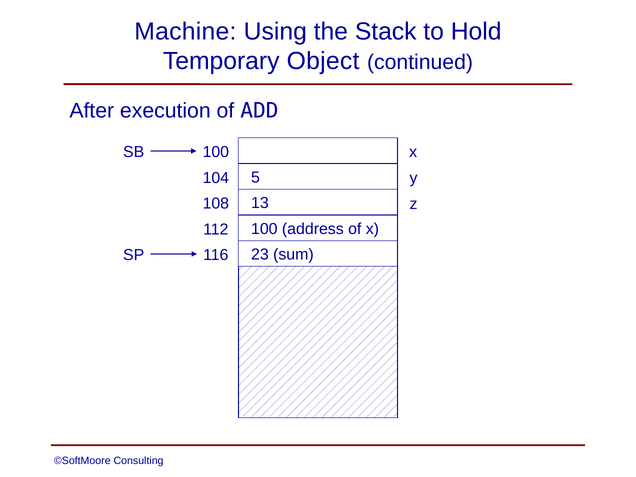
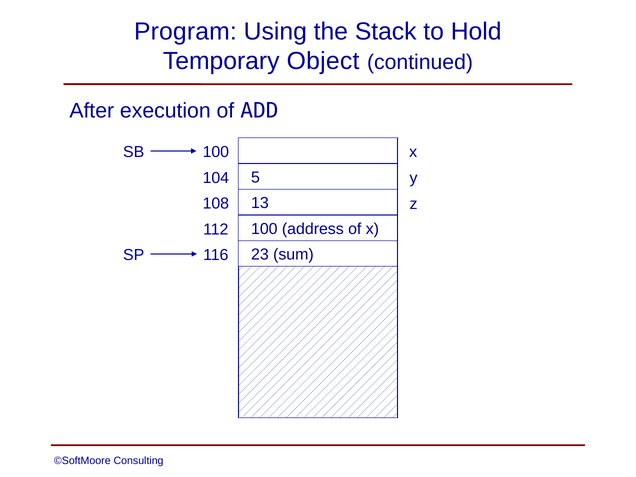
Machine: Machine -> Program
